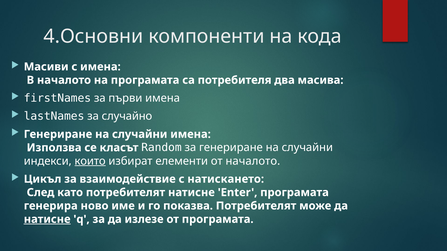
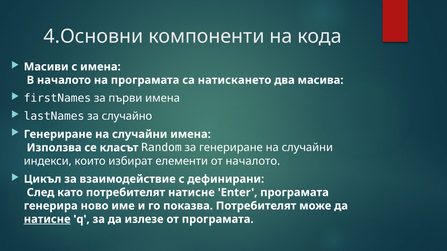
потребителя: потребителя -> натискането
които underline: present -> none
натискането: натискането -> дефинирани
